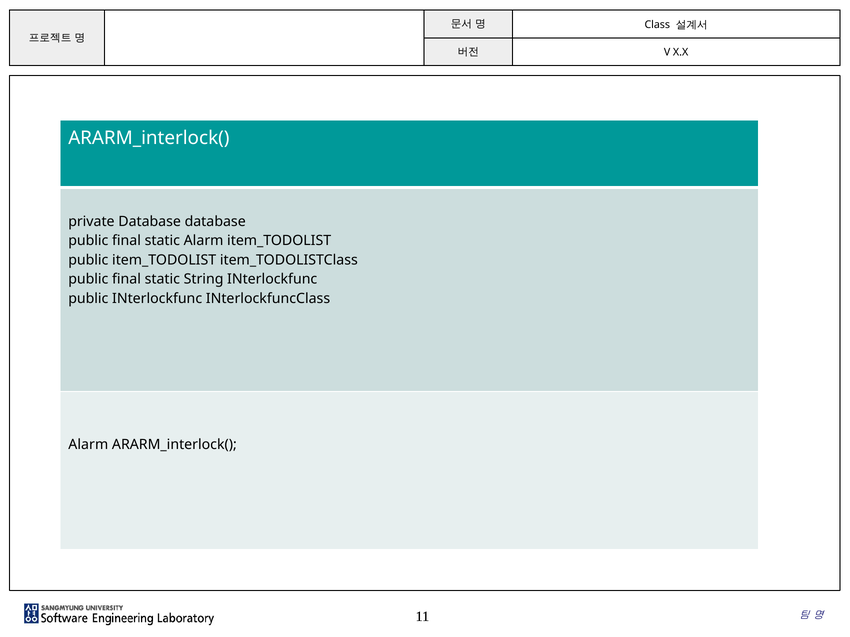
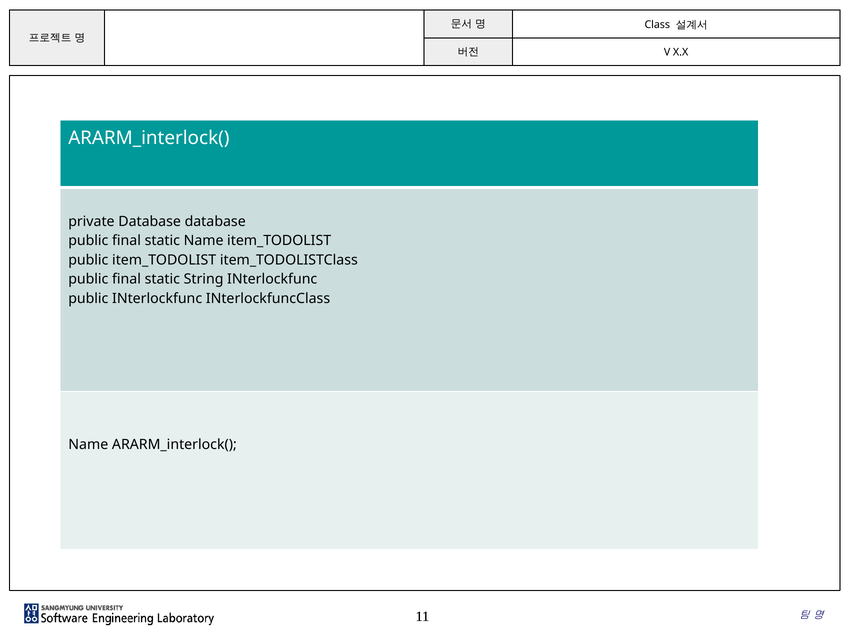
static Alarm: Alarm -> Name
Alarm at (88, 445): Alarm -> Name
